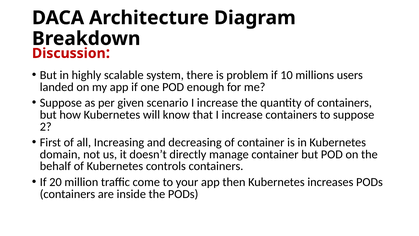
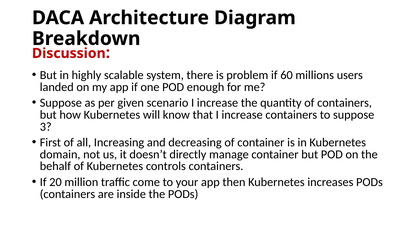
10: 10 -> 60
2: 2 -> 3
